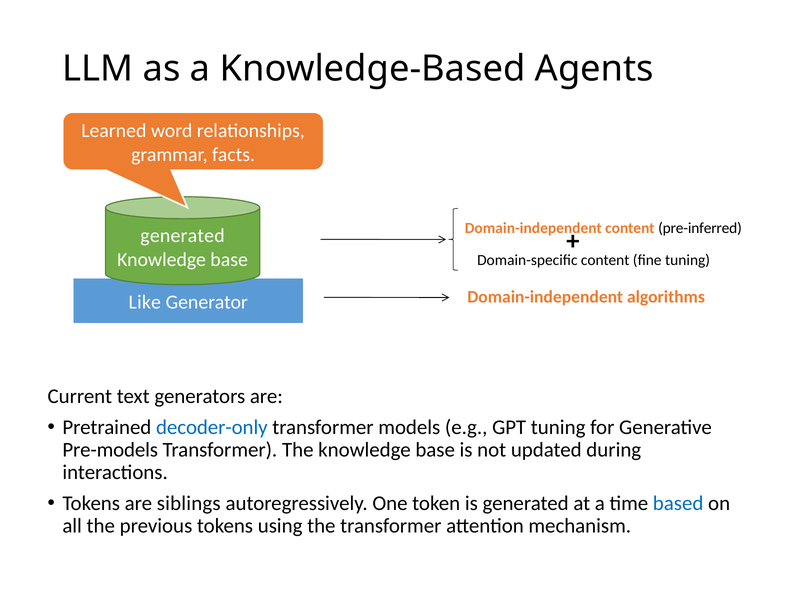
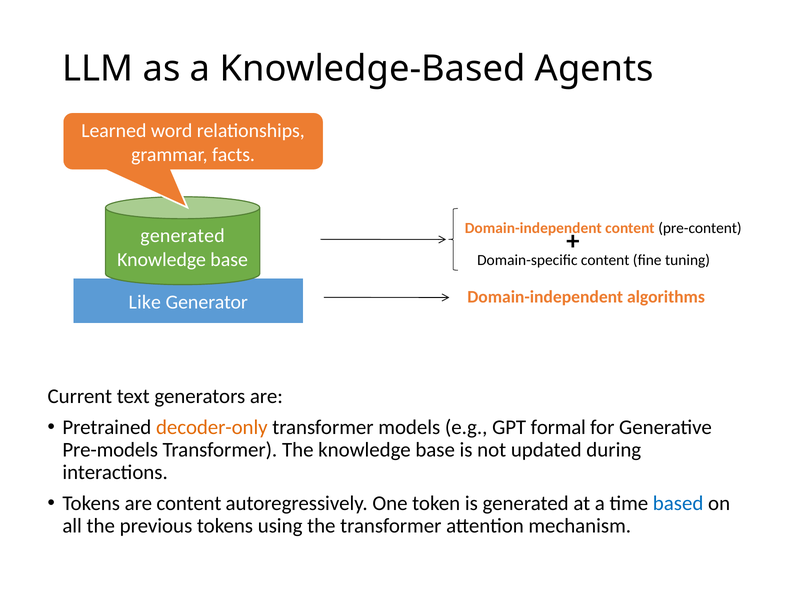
pre-inferred: pre-inferred -> pre-content
decoder-only colour: blue -> orange
GPT tuning: tuning -> formal
are siblings: siblings -> content
